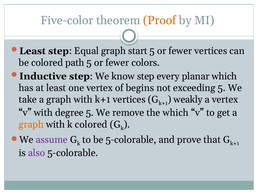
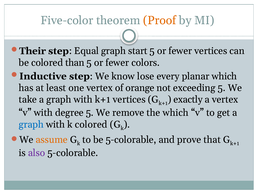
Least at (33, 51): Least -> Their
path: path -> than
know step: step -> lose
begins: begins -> orange
weakly: weakly -> exactly
graph at (31, 124) colour: orange -> blue
assume colour: purple -> orange
